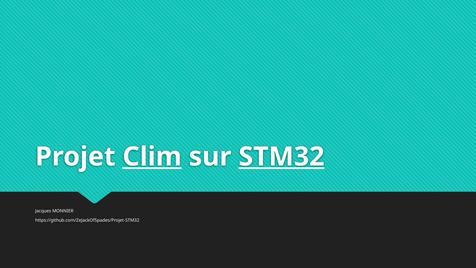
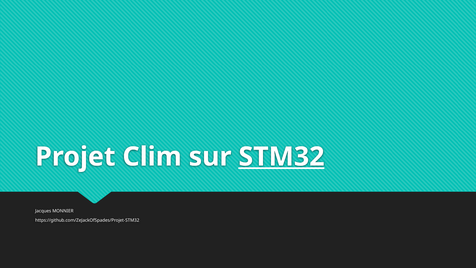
Clim underline: present -> none
